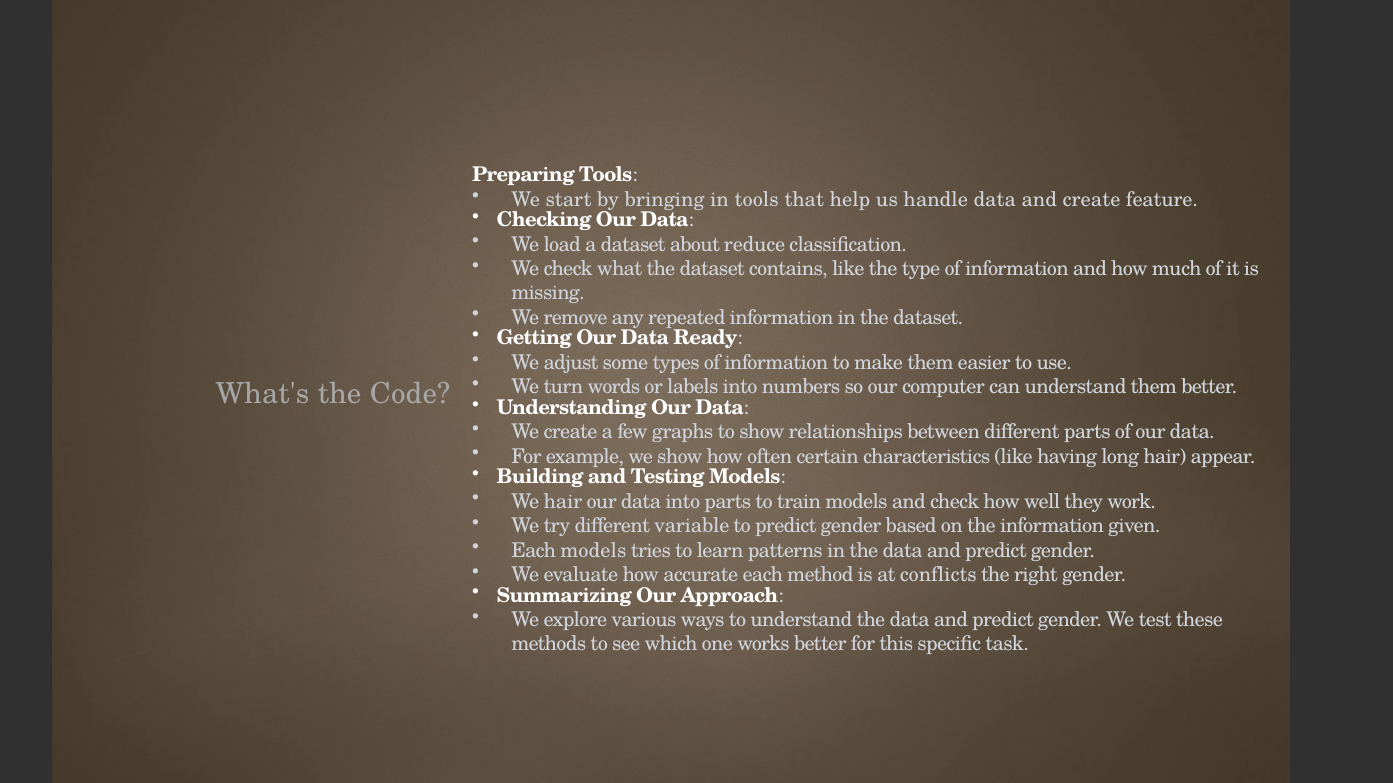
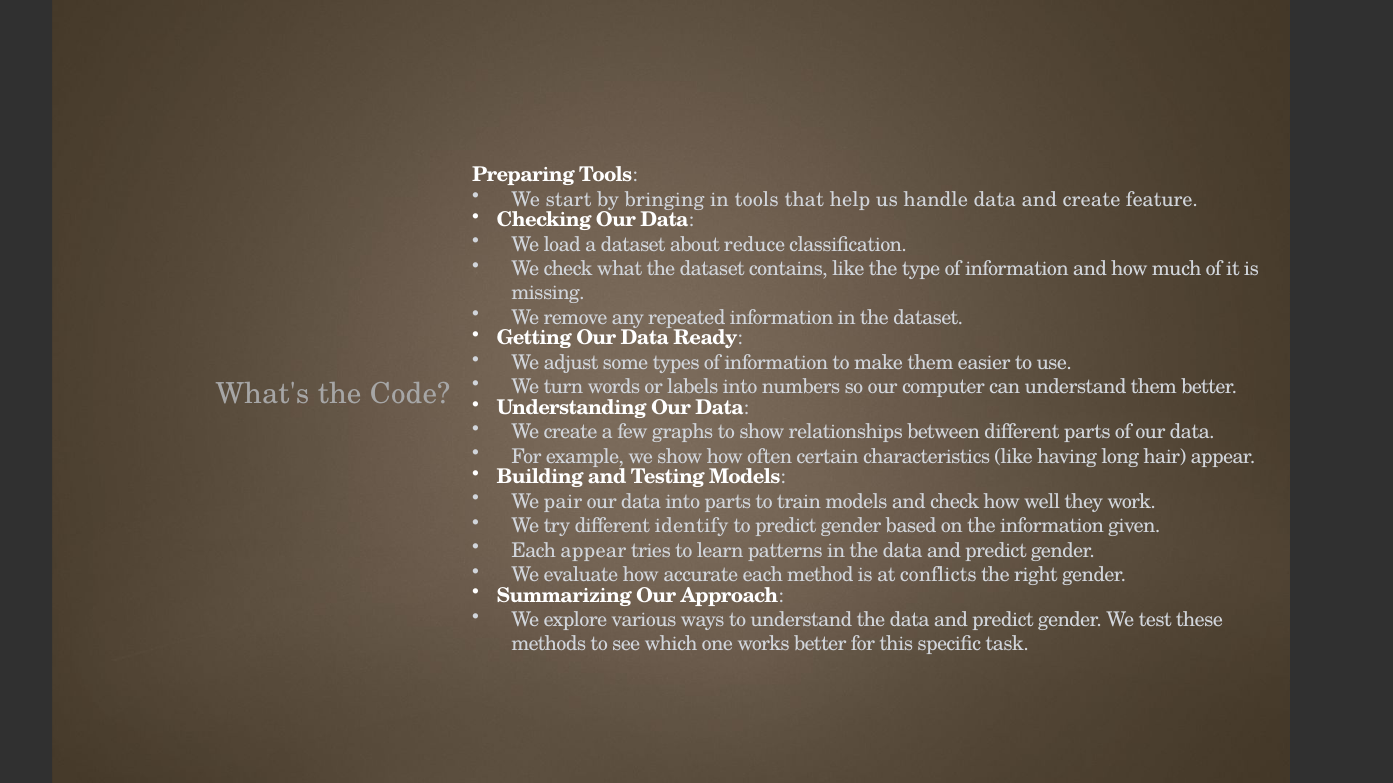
We hair: hair -> pair
variable: variable -> identify
Each models: models -> appear
